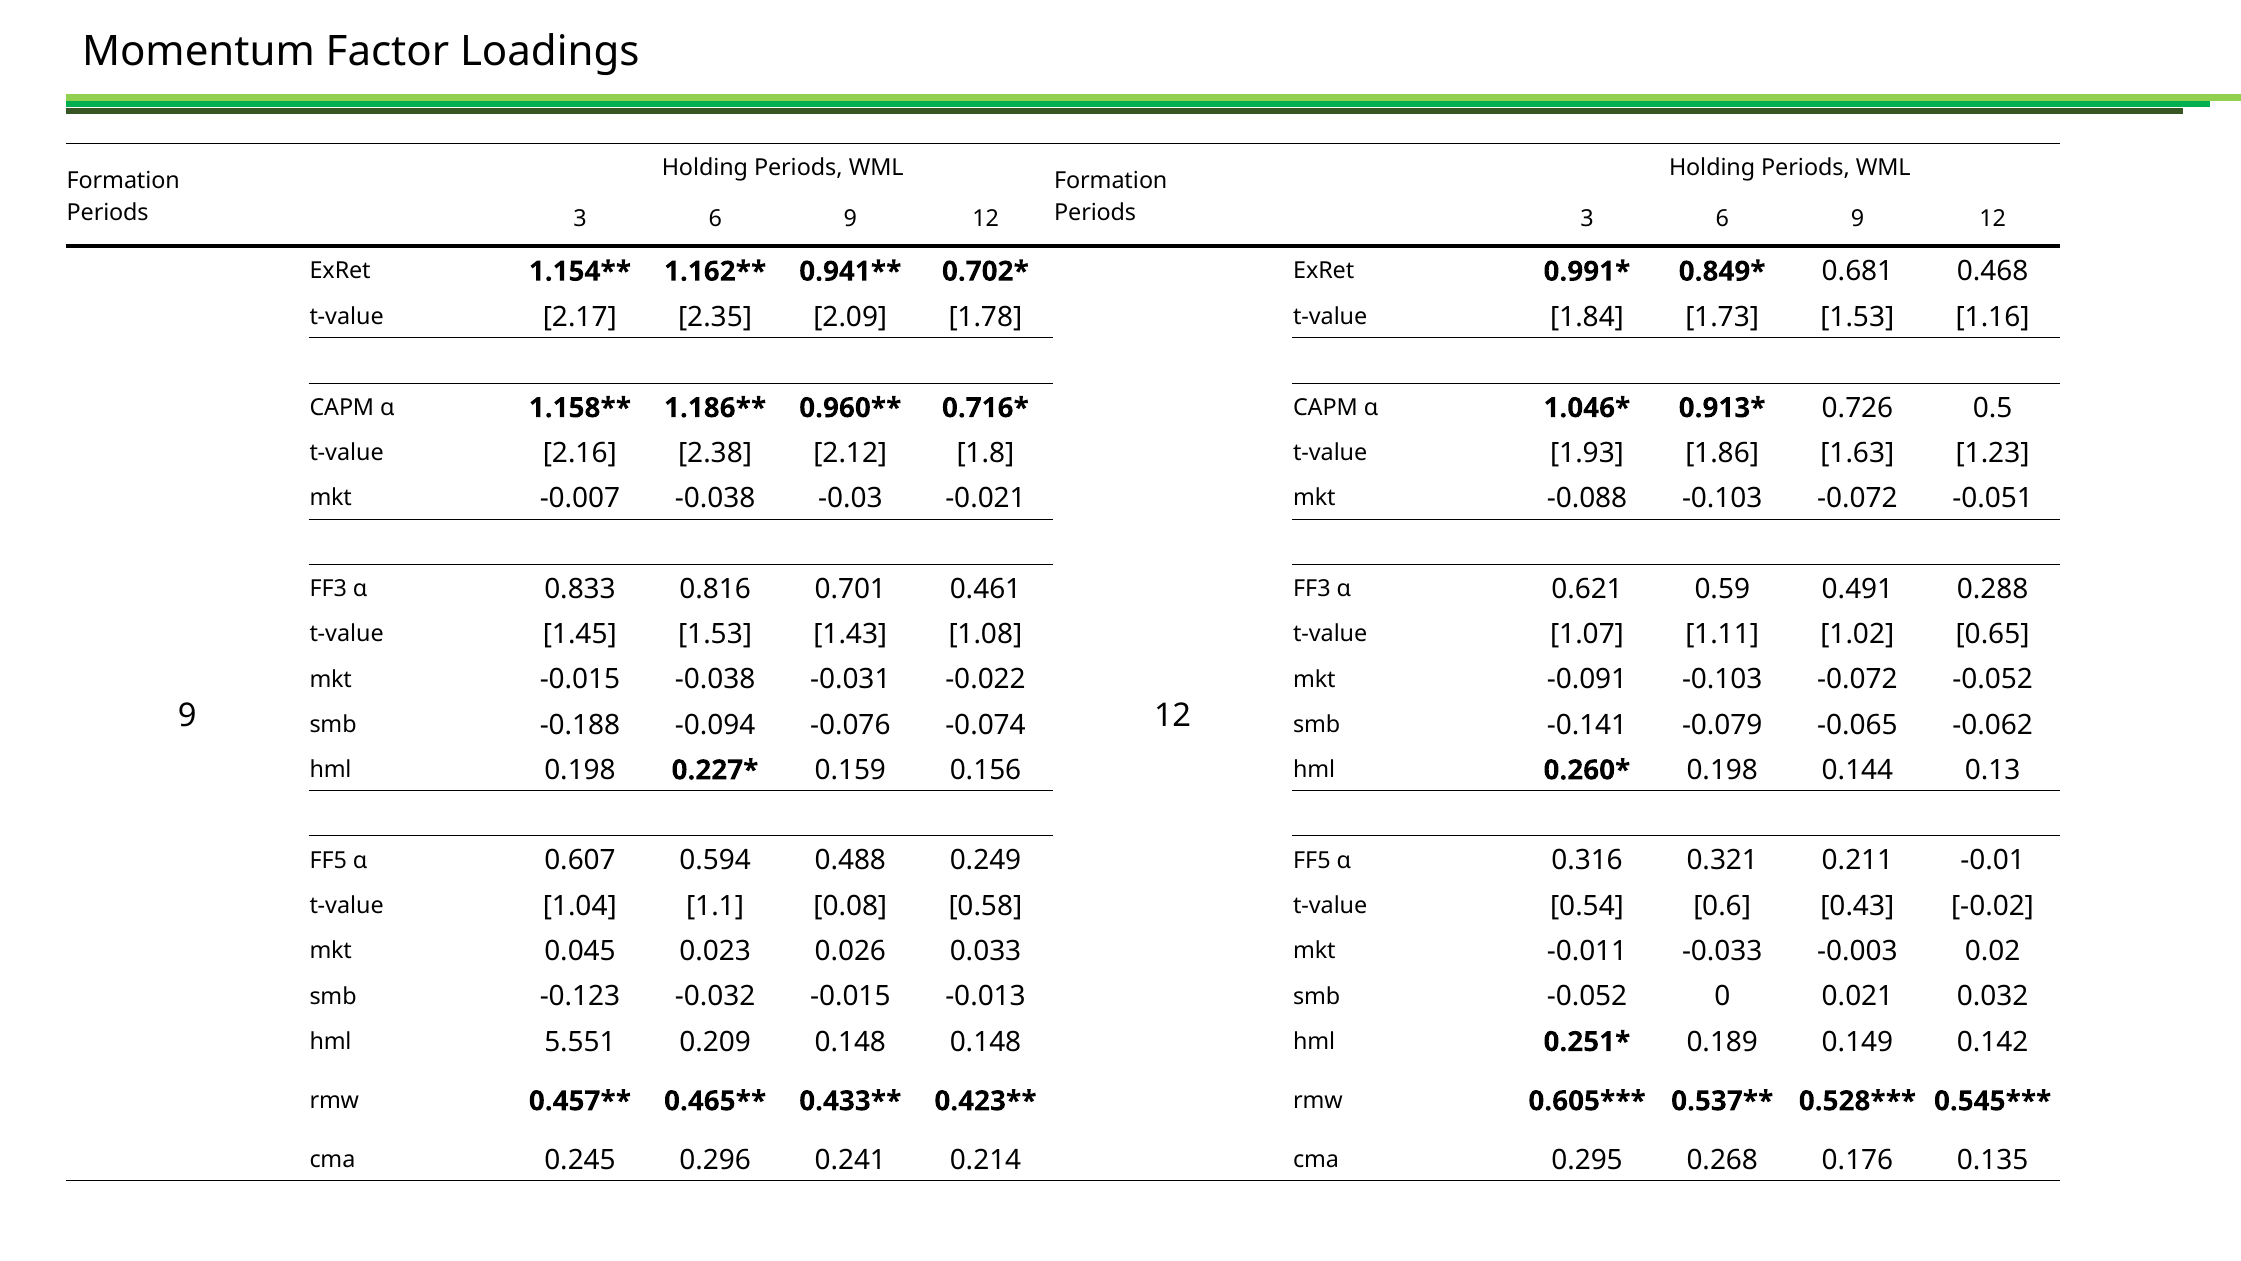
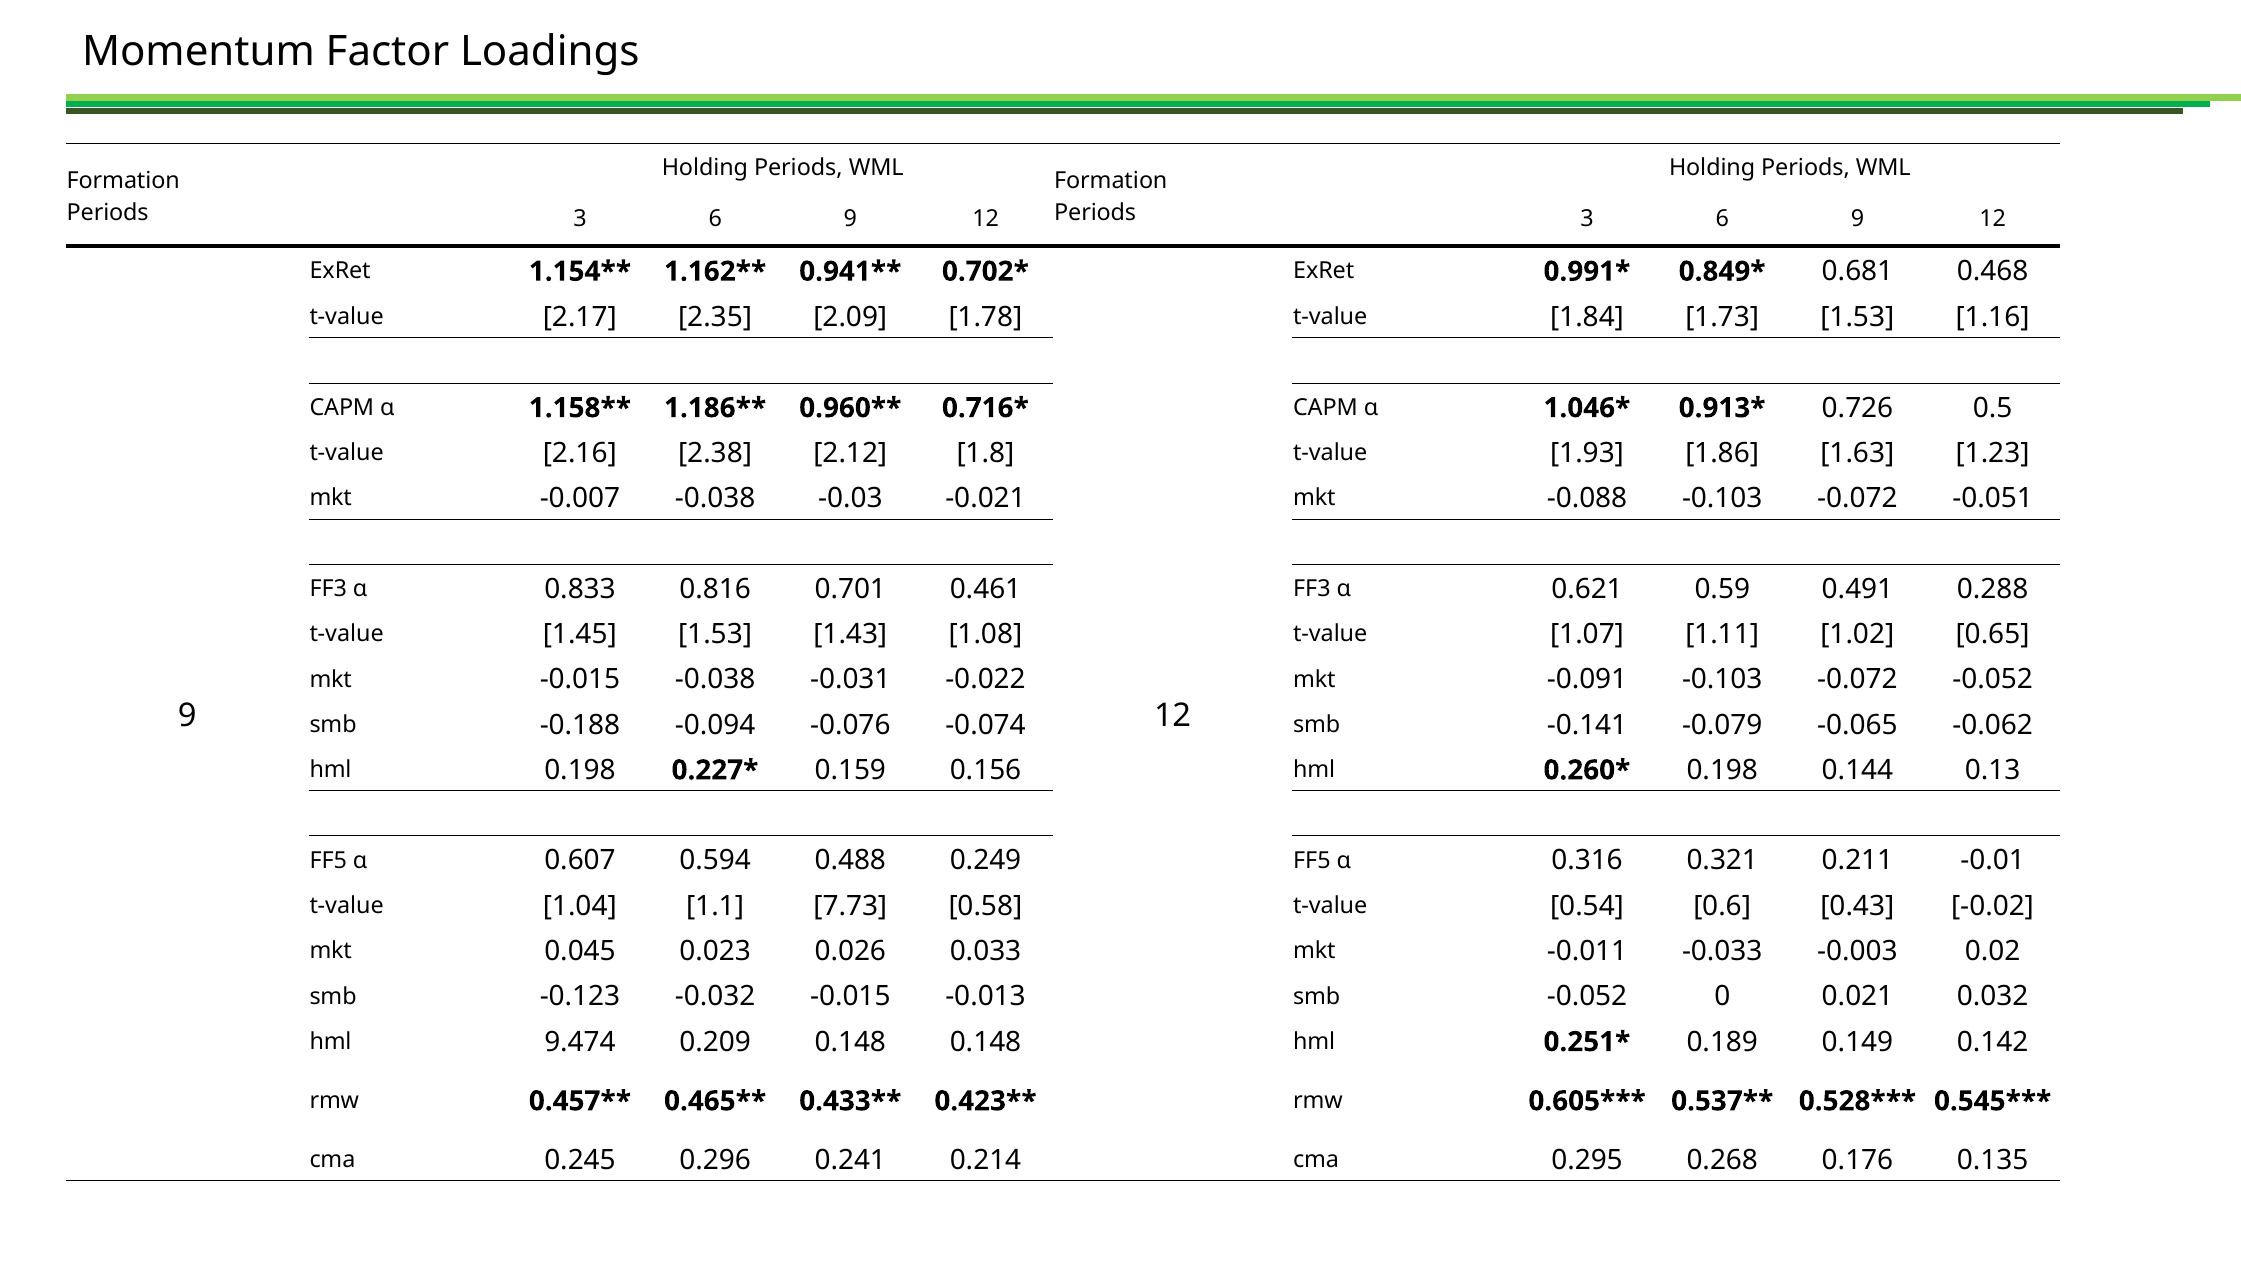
0.08: 0.08 -> 7.73
5.551: 5.551 -> 9.474
